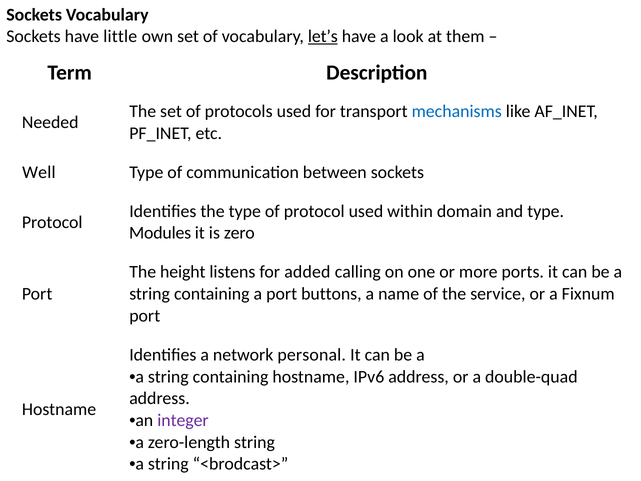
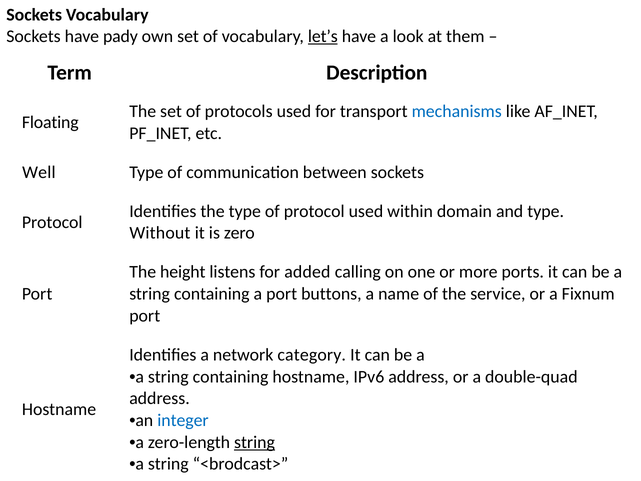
little: little -> pady
Needed: Needed -> Floating
Modules: Modules -> Without
personal: personal -> category
integer colour: purple -> blue
string at (255, 442) underline: none -> present
